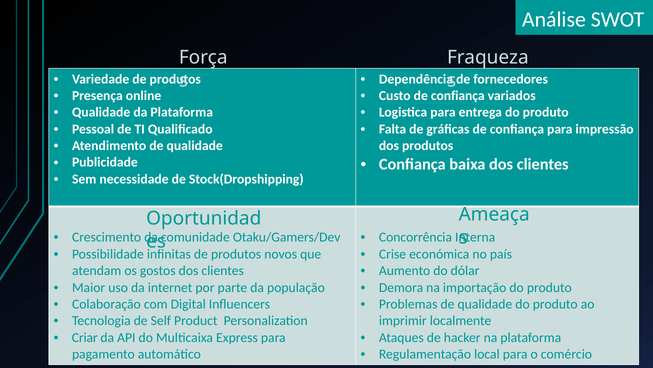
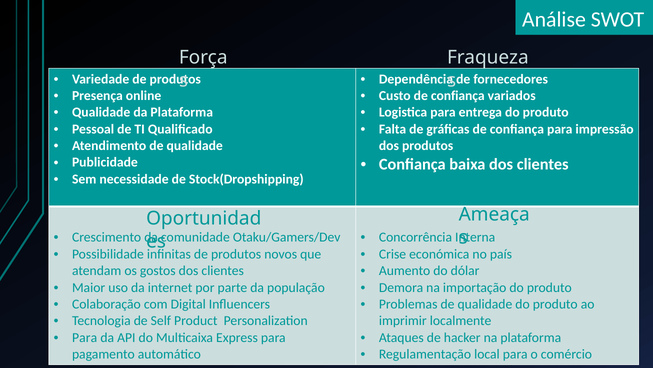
Criar at (85, 337): Criar -> Para
